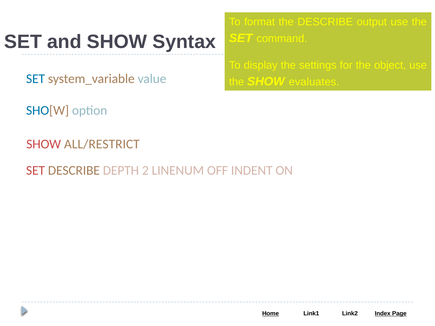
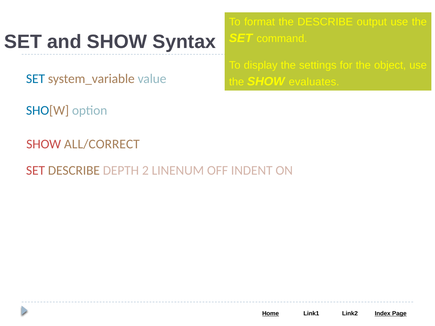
ALL/RESTRICT: ALL/RESTRICT -> ALL/CORRECT
